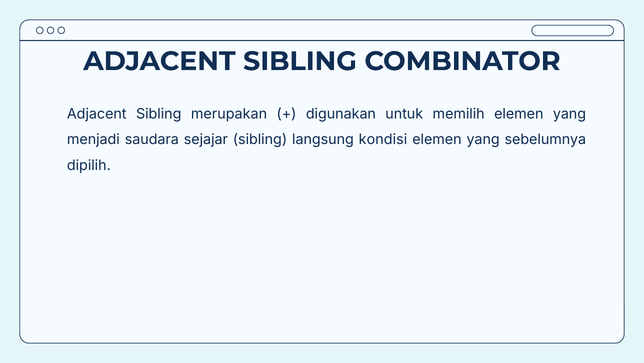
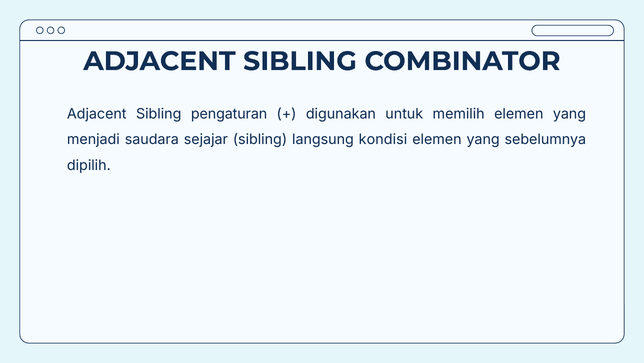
merupakan: merupakan -> pengaturan
